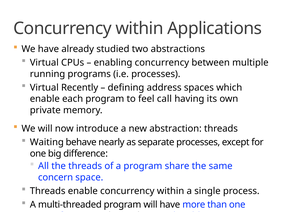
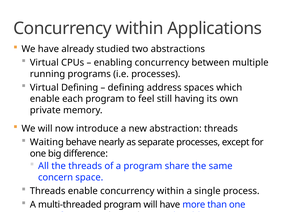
Virtual Recently: Recently -> Defining
call: call -> still
